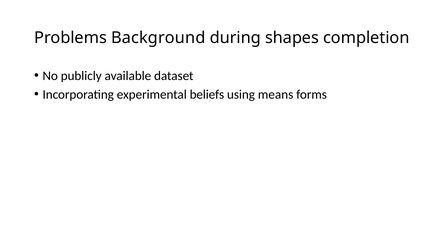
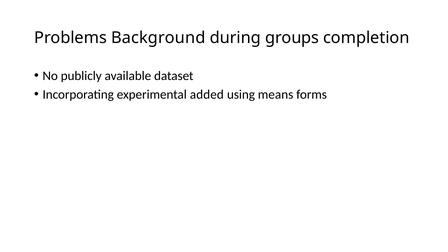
shapes: shapes -> groups
beliefs: beliefs -> added
